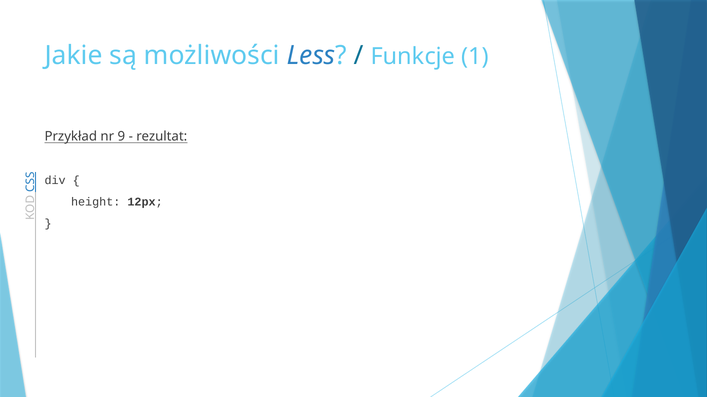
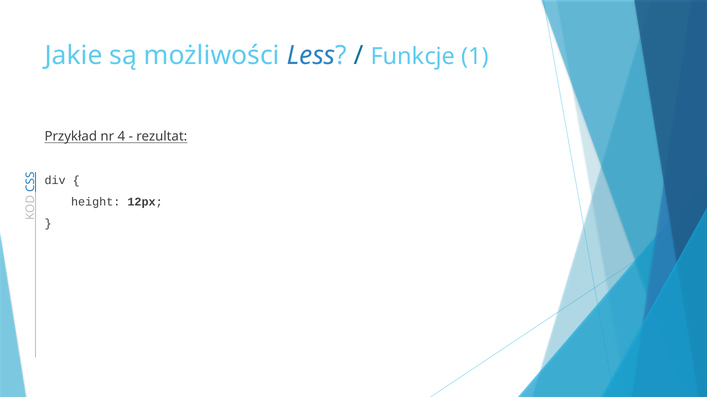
9: 9 -> 4
